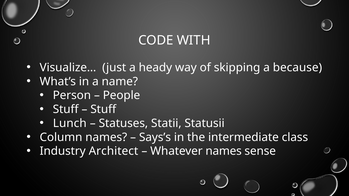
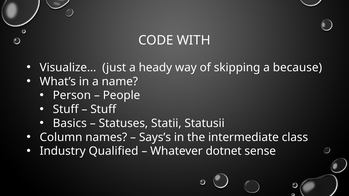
Lunch: Lunch -> Basics
Architect: Architect -> Qualified
Whatever names: names -> dotnet
